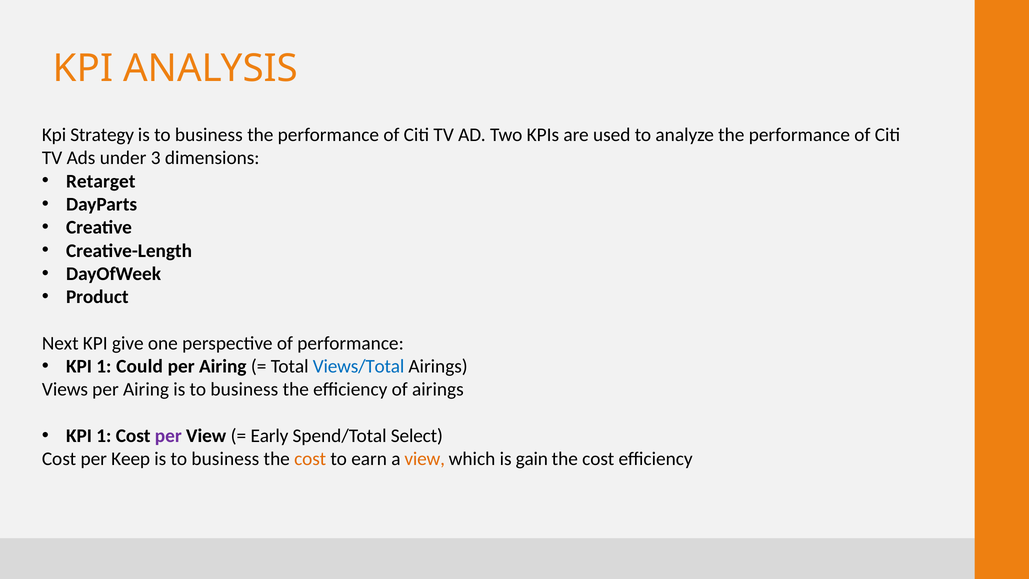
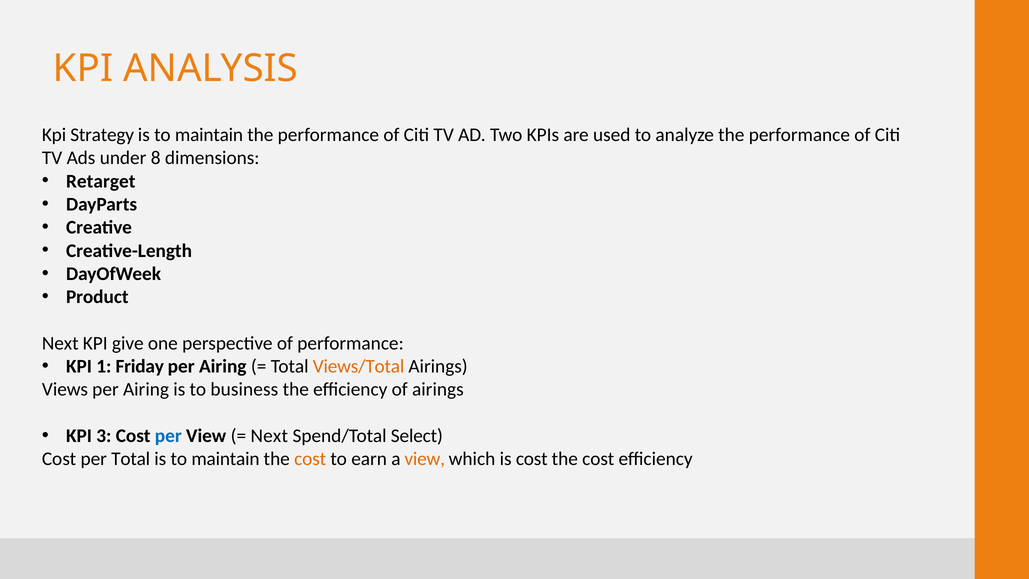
business at (209, 135): business -> maintain
3: 3 -> 8
Could: Could -> Friday
Views/Total colour: blue -> orange
1 at (104, 436): 1 -> 3
per at (168, 436) colour: purple -> blue
Early at (269, 436): Early -> Next
per Keep: Keep -> Total
business at (225, 459): business -> maintain
is gain: gain -> cost
